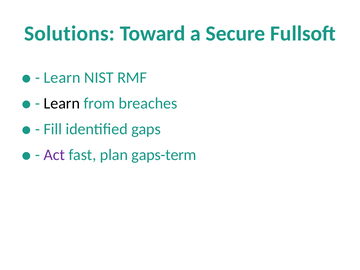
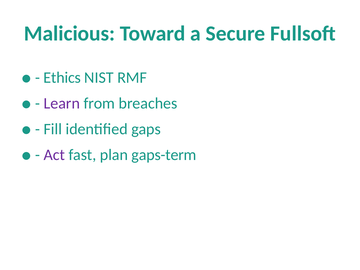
Solutions: Solutions -> Malicious
Learn at (62, 78): Learn -> Ethics
Learn at (62, 103) colour: black -> purple
